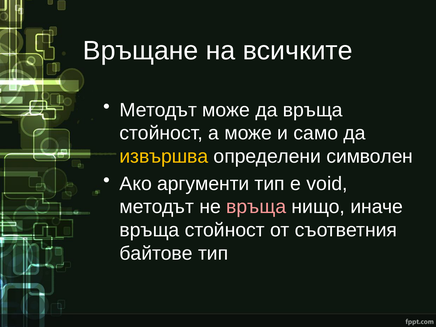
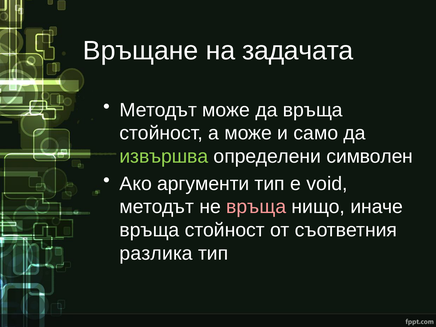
всичките: всичките -> задачата
извършва colour: yellow -> light green
байтове: байтове -> разлика
